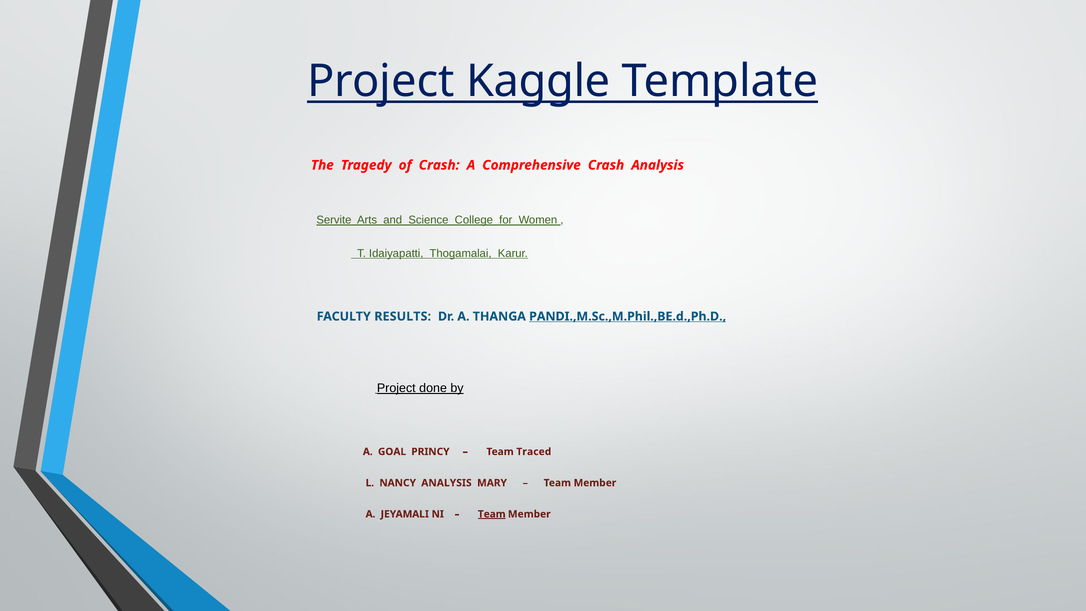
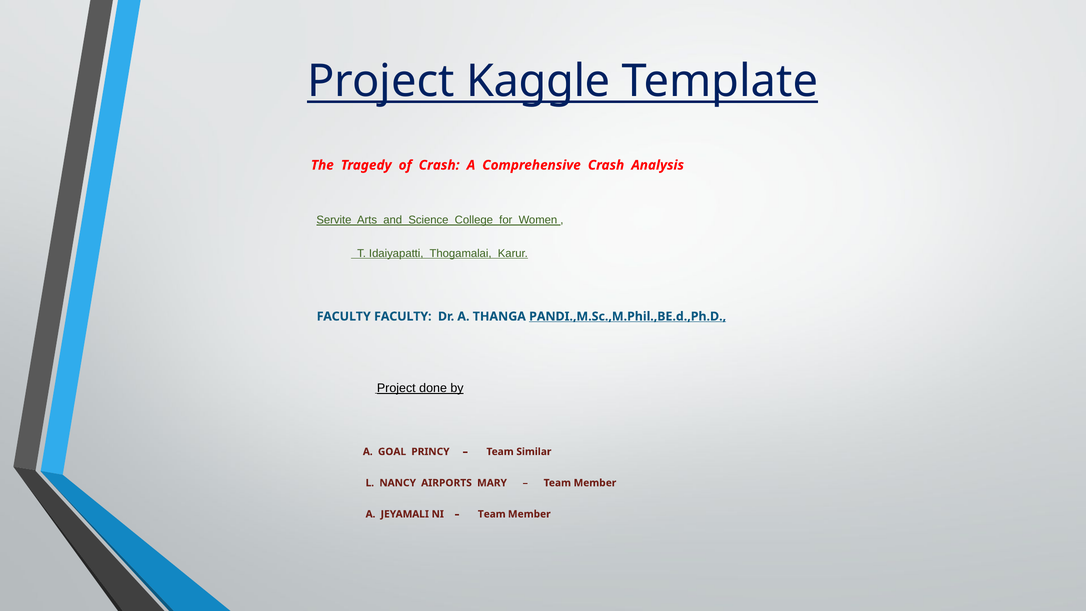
FACULTY RESULTS: RESULTS -> FACULTY
Traced: Traced -> Similar
NANCY ANALYSIS: ANALYSIS -> AIRPORTS
Team at (492, 514) underline: present -> none
